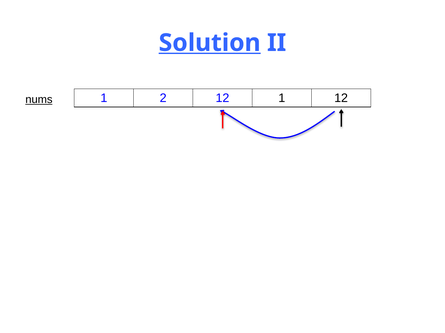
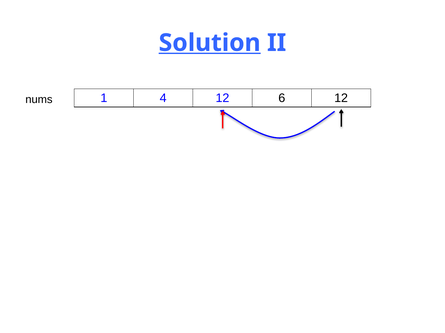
2: 2 -> 4
12 1: 1 -> 6
nums underline: present -> none
